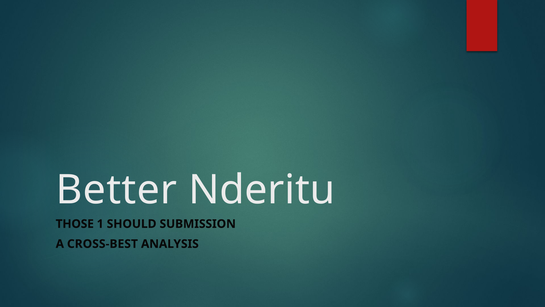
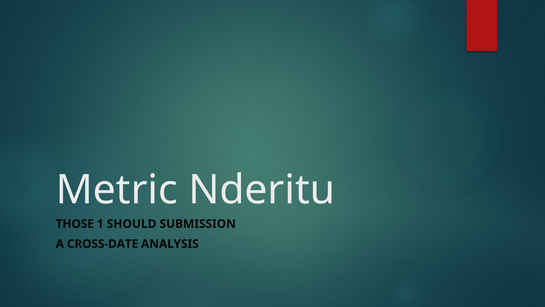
Better: Better -> Metric
CROSS-BEST: CROSS-BEST -> CROSS-DATE
